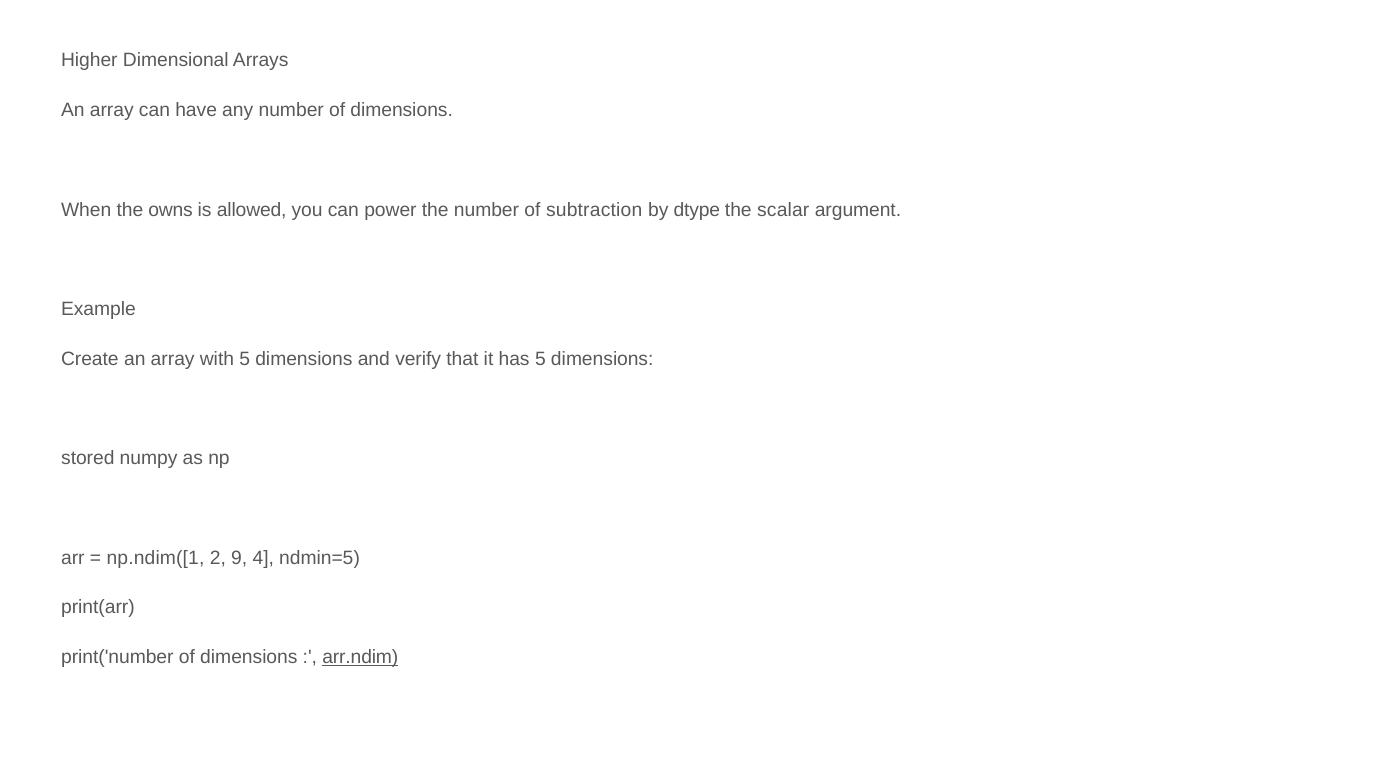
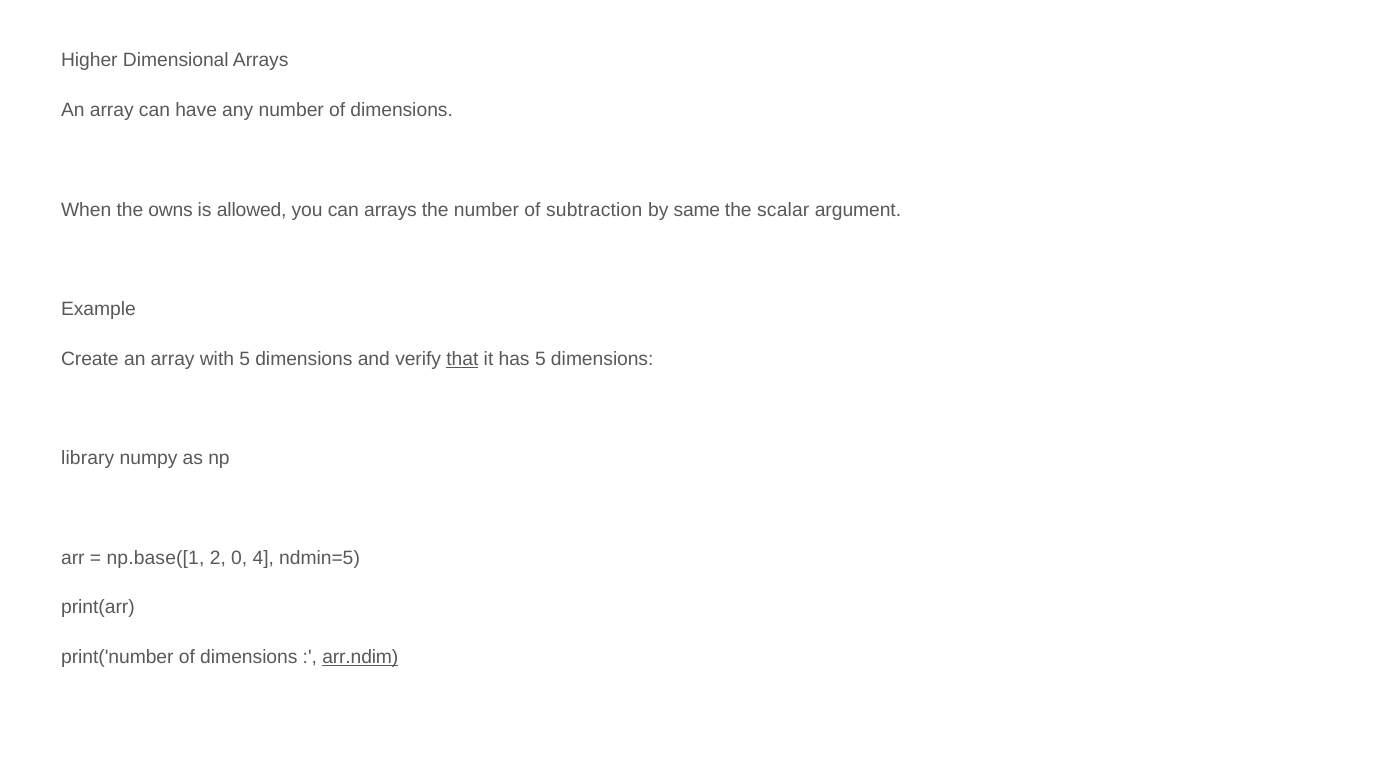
can power: power -> arrays
dtype: dtype -> same
that underline: none -> present
stored: stored -> library
np.ndim([1: np.ndim([1 -> np.base([1
9: 9 -> 0
